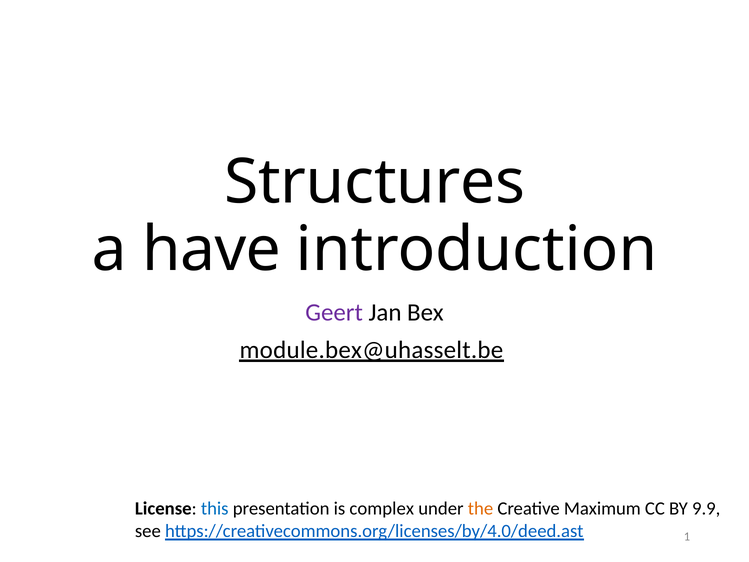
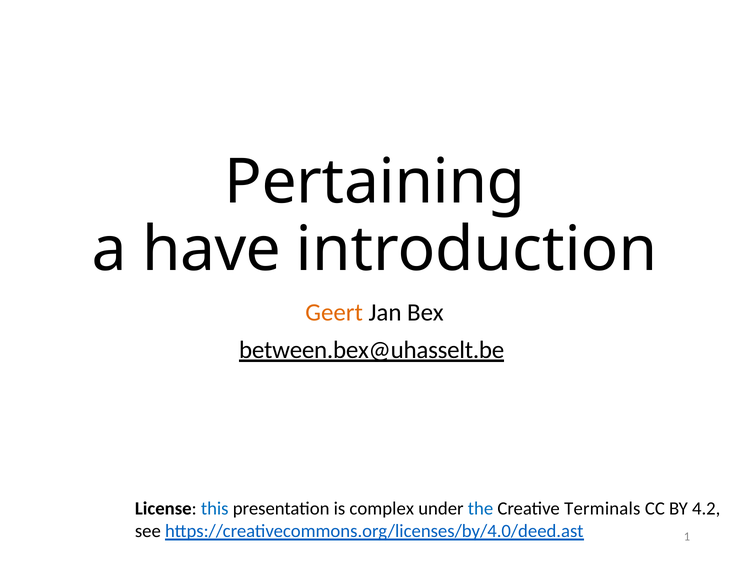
Structures: Structures -> Pertaining
Geert colour: purple -> orange
module.bex@uhasselt.be: module.bex@uhasselt.be -> between.bex@uhasselt.be
the colour: orange -> blue
Maximum: Maximum -> Terminals
9.9: 9.9 -> 4.2
